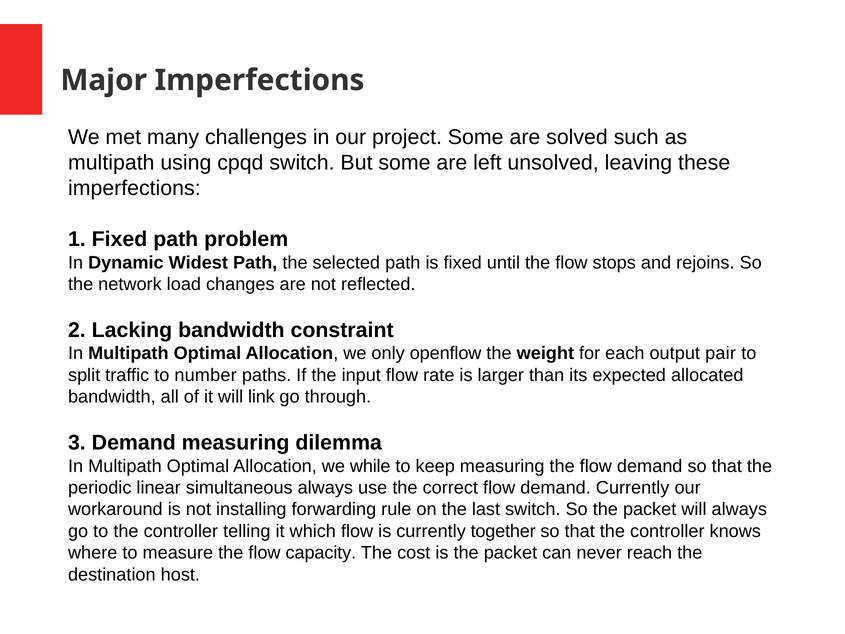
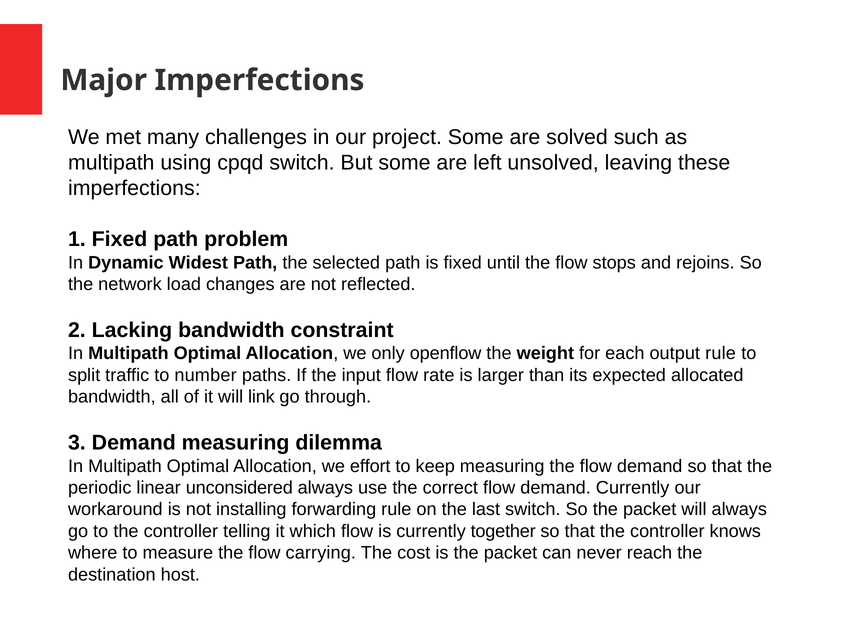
output pair: pair -> rule
while: while -> effort
simultaneous: simultaneous -> unconsidered
capacity: capacity -> carrying
